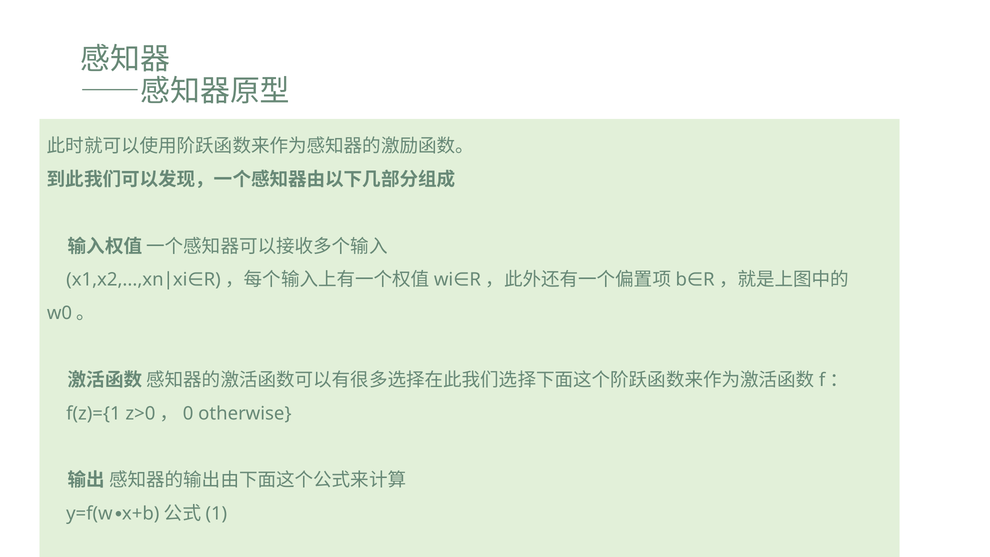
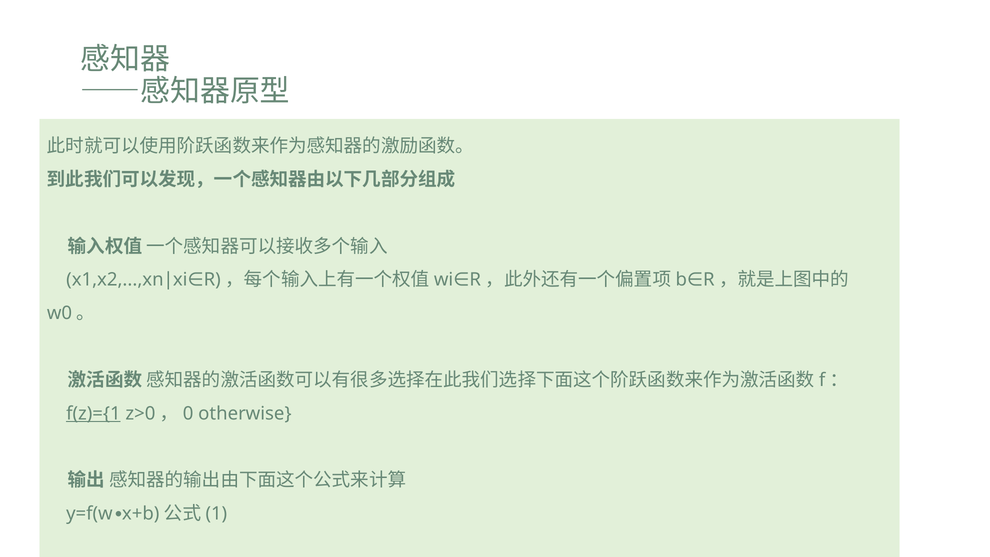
f(z)={1 underline: none -> present
